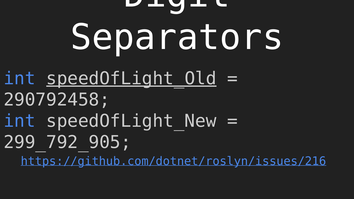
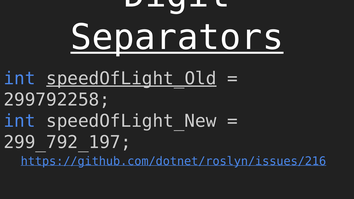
Separators underline: none -> present
290792458: 290792458 -> 299792258
299_792_905: 299_792_905 -> 299_792_197
